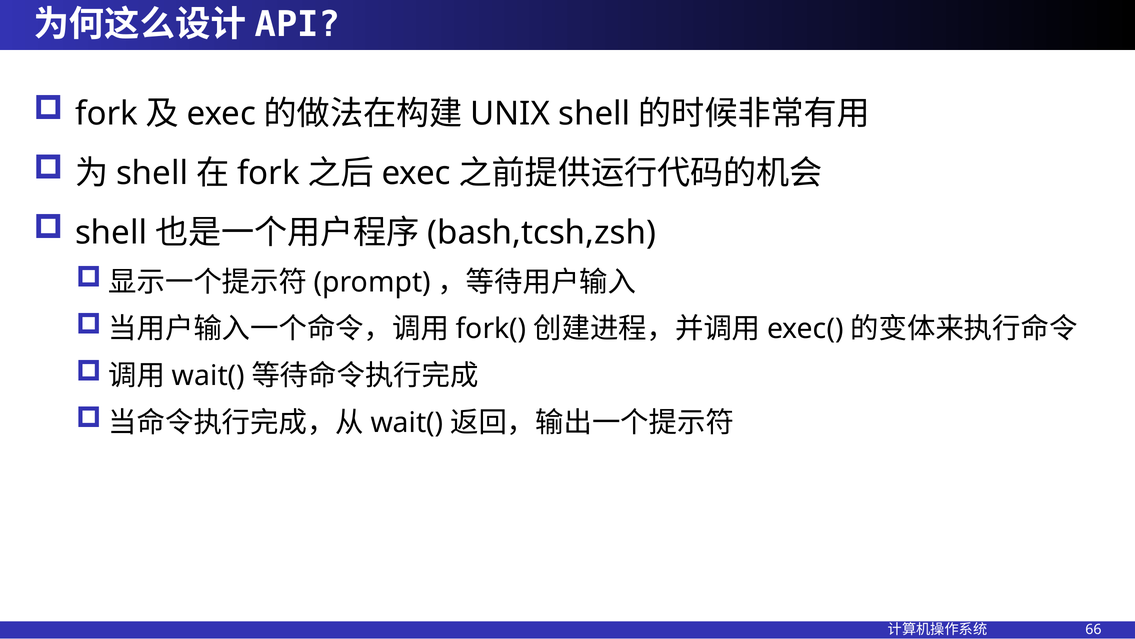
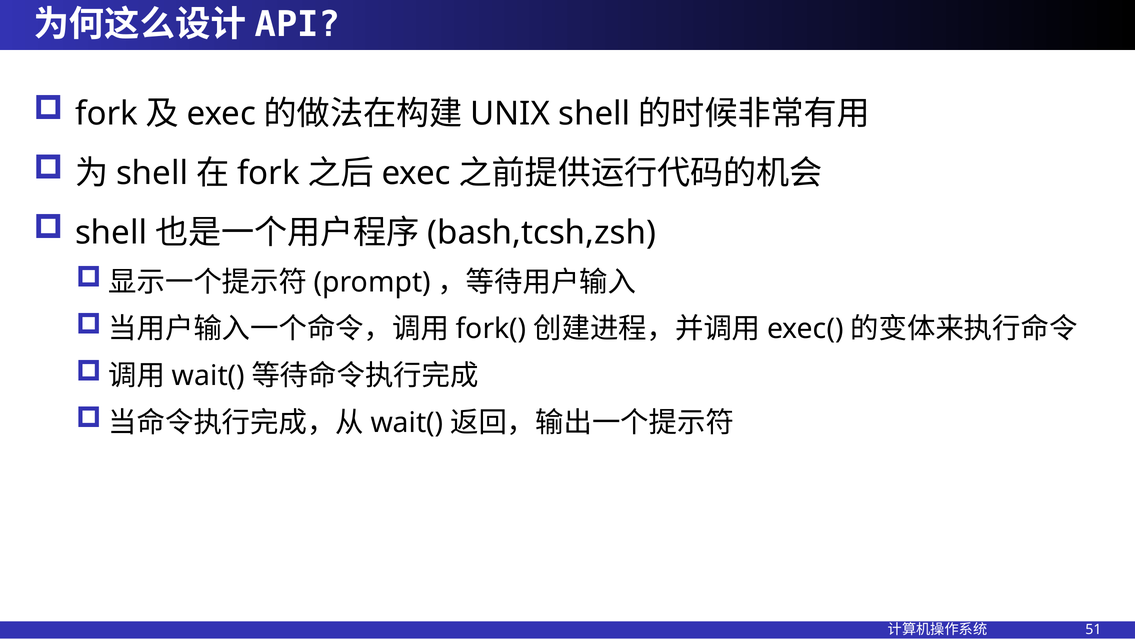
66: 66 -> 51
